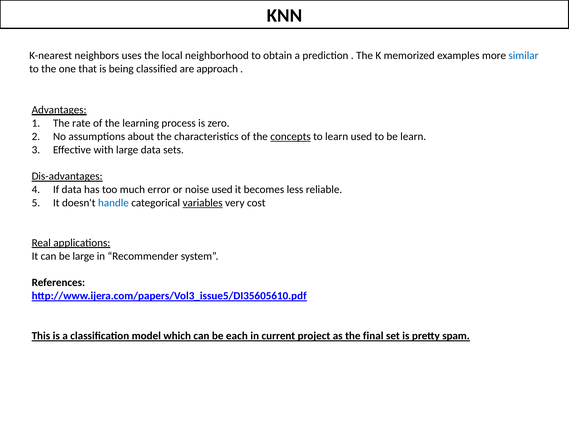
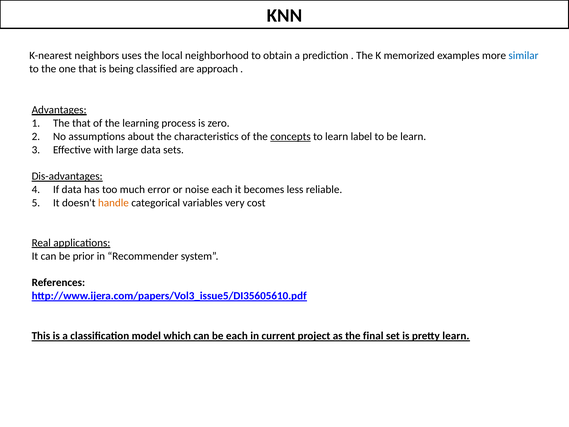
The rate: rate -> that
learn used: used -> label
noise used: used -> each
handle colour: blue -> orange
variables underline: present -> none
be large: large -> prior
pretty spam: spam -> learn
